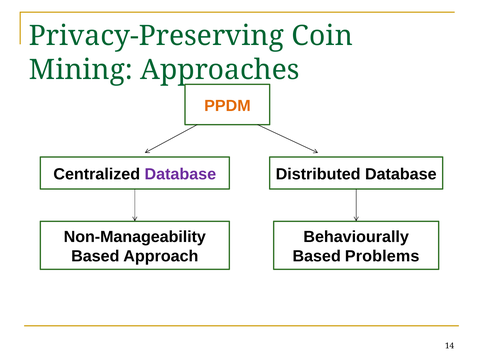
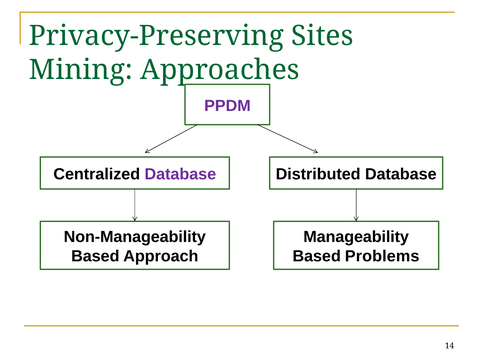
Coin: Coin -> Sites
PPDM colour: orange -> purple
Behaviourally: Behaviourally -> Manageability
